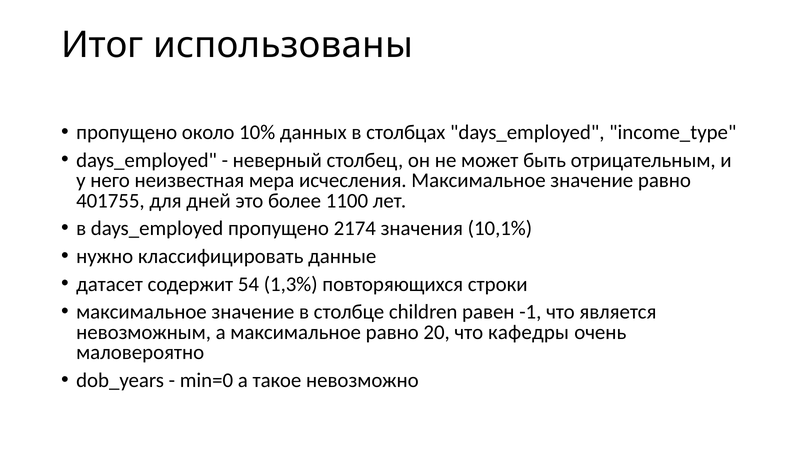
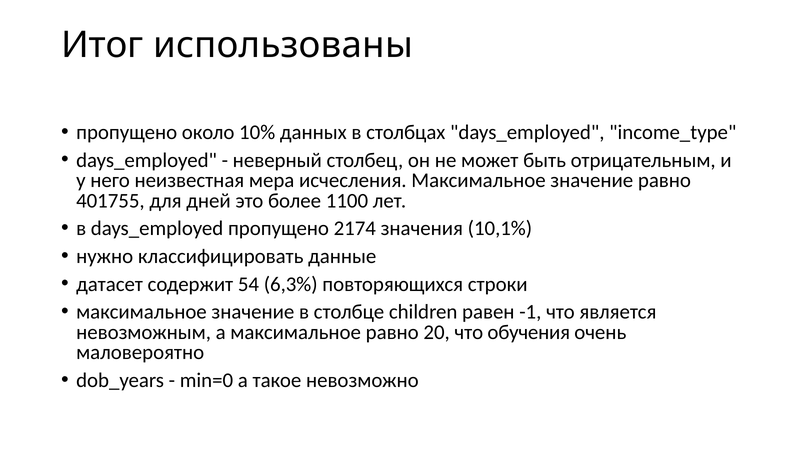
1,3%: 1,3% -> 6,3%
кафедры: кафедры -> обучения
